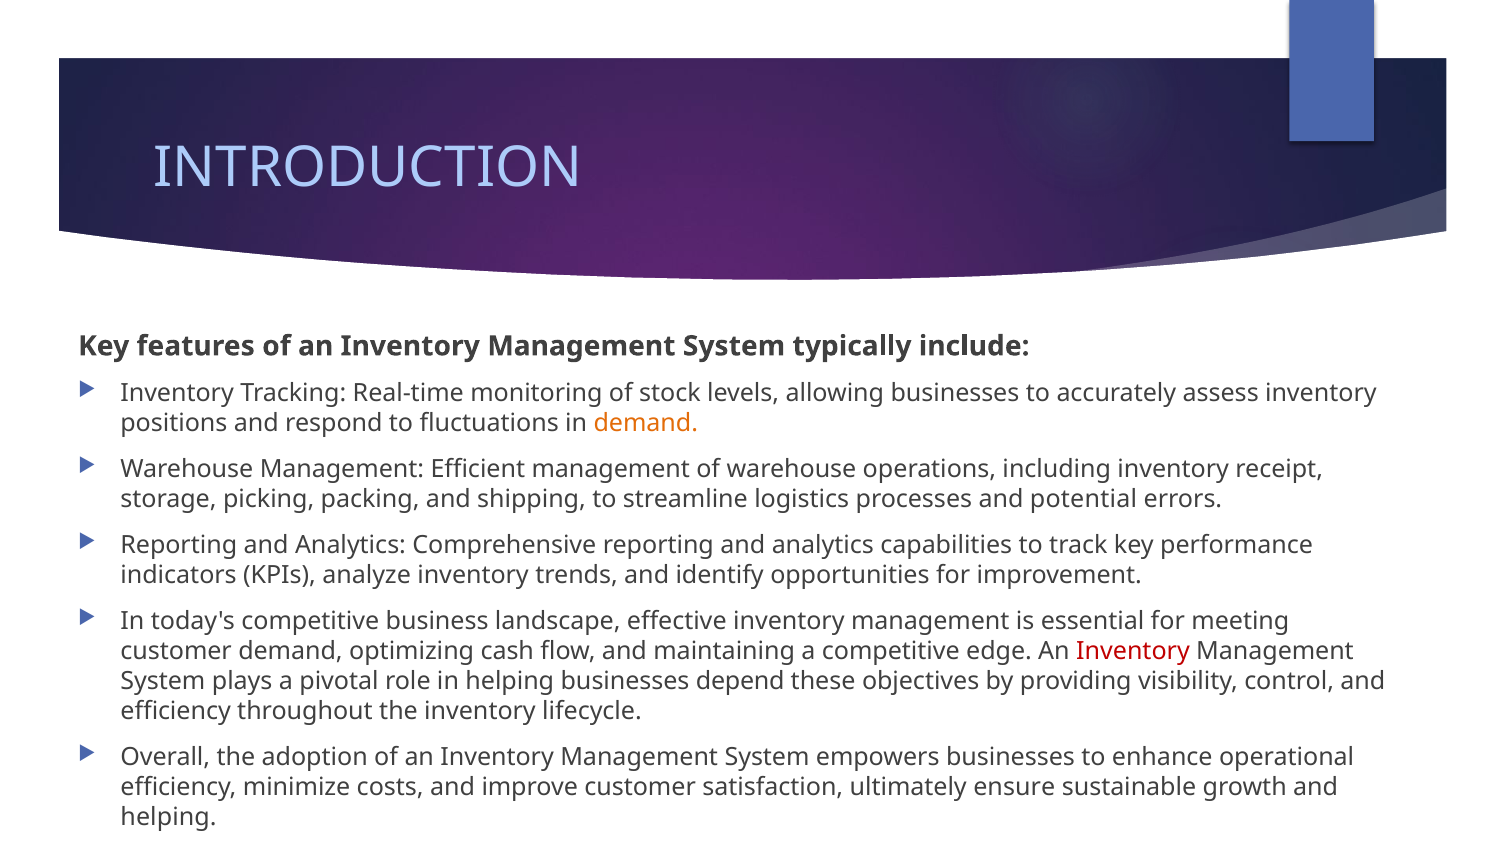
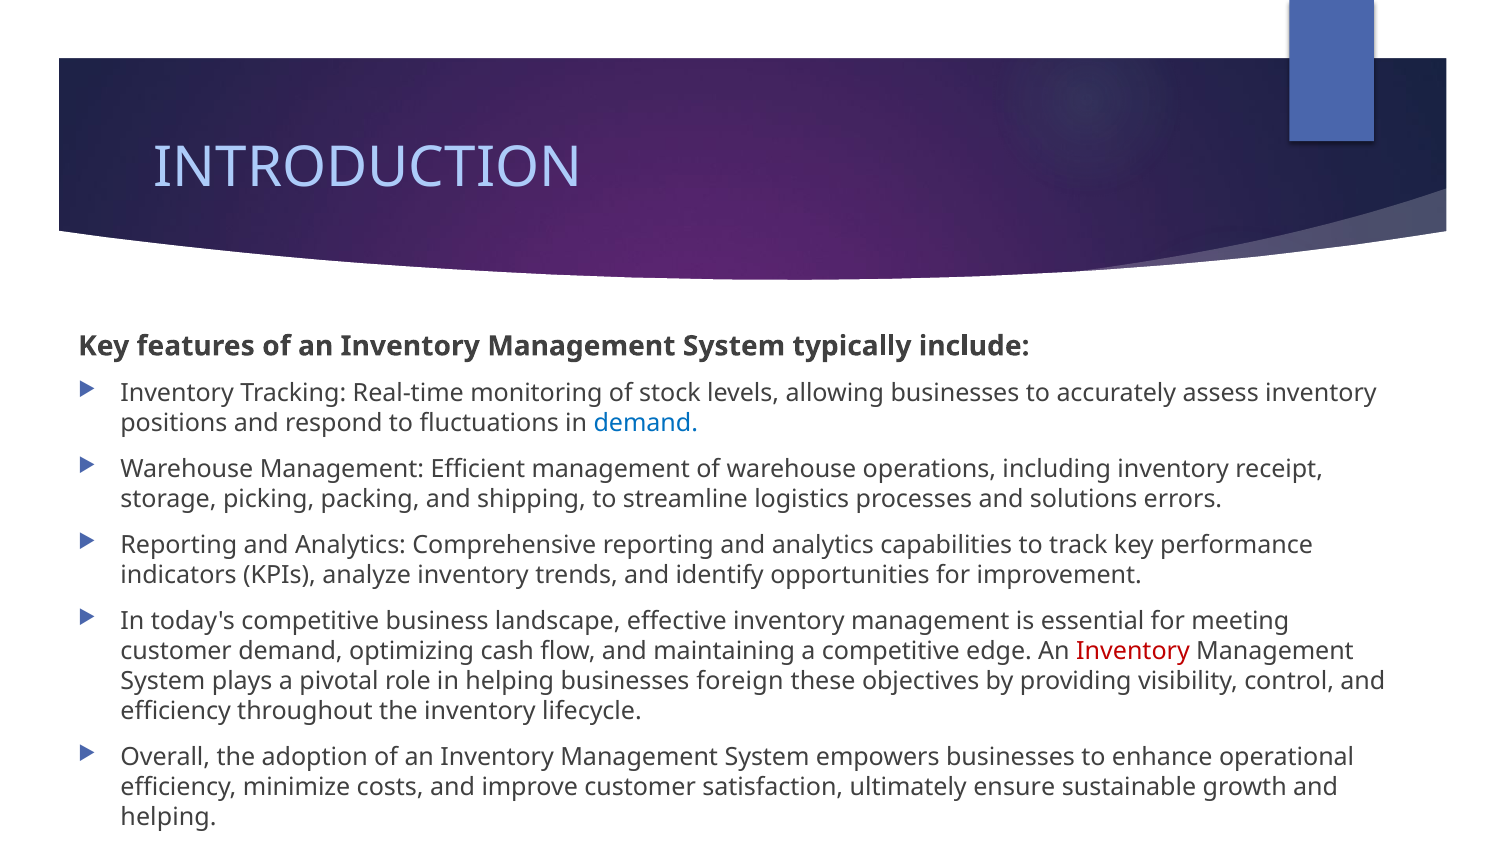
demand at (646, 424) colour: orange -> blue
potential: potential -> solutions
depend: depend -> foreign
